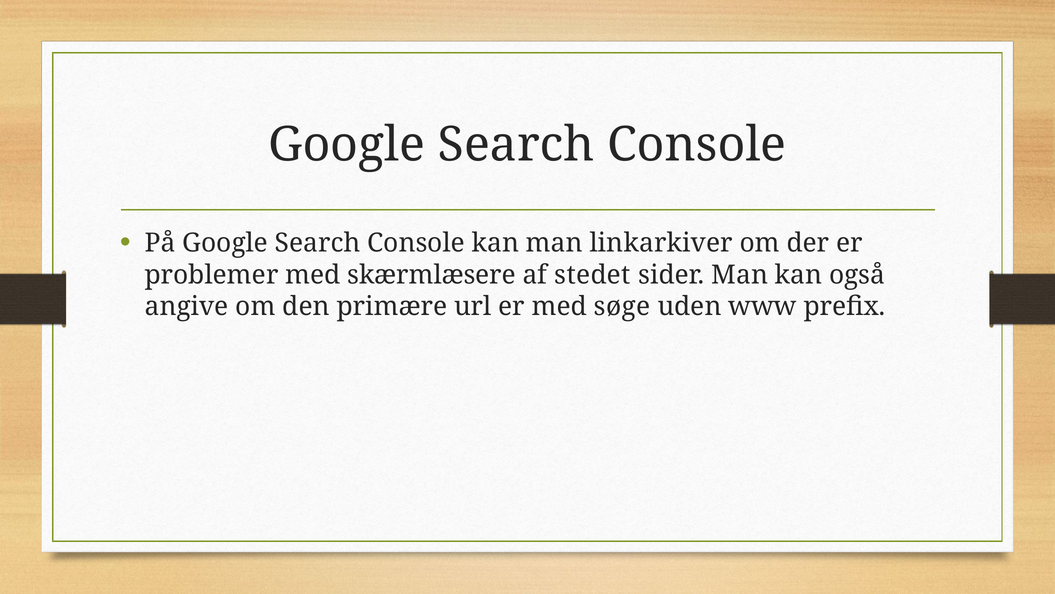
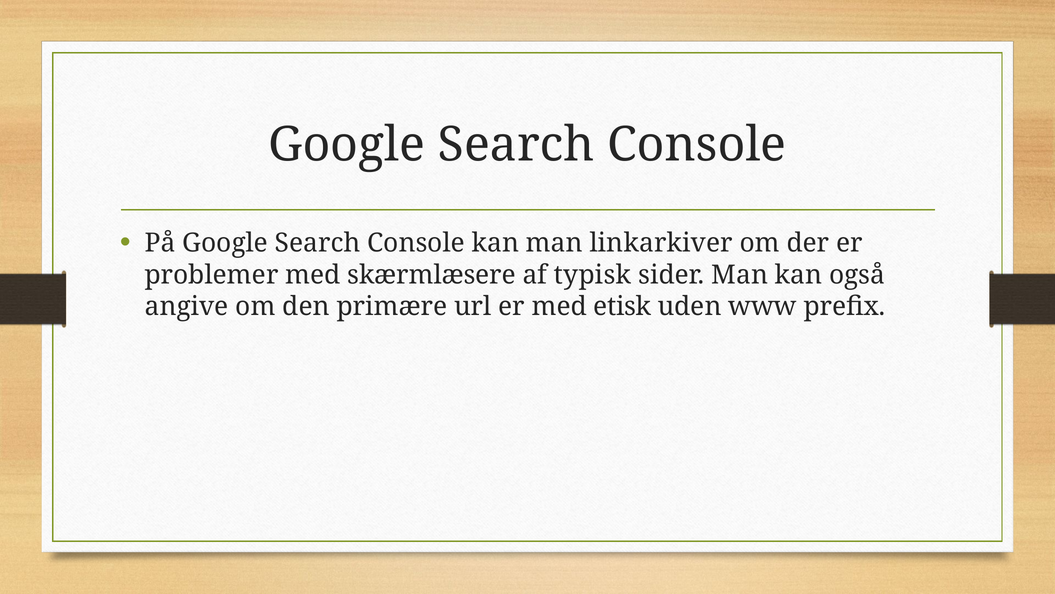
stedet: stedet -> typisk
søge: søge -> etisk
